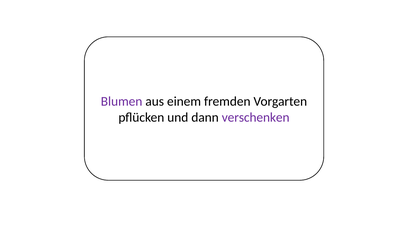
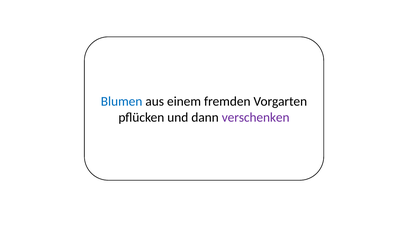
Blumen colour: purple -> blue
